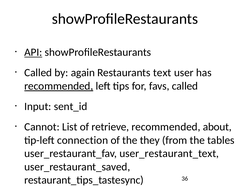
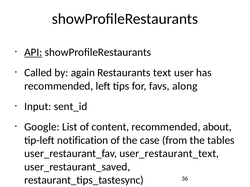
recommended at (59, 86) underline: present -> none
favs called: called -> along
Cannot: Cannot -> Google
retrieve: retrieve -> content
connection: connection -> notification
they: they -> case
